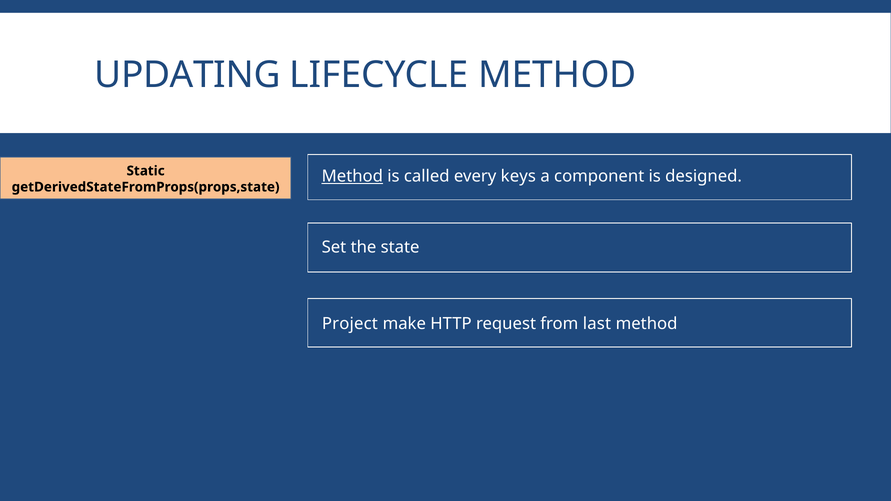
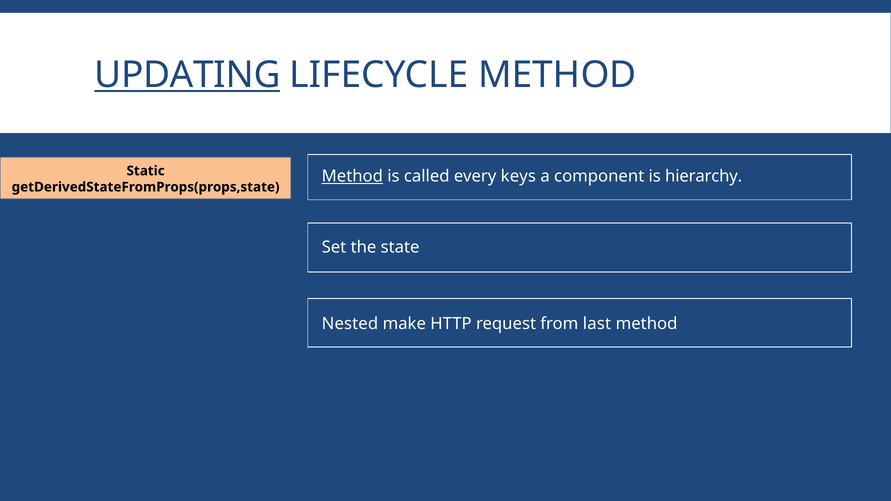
UPDATING underline: none -> present
designed: designed -> hierarchy
Project: Project -> Nested
